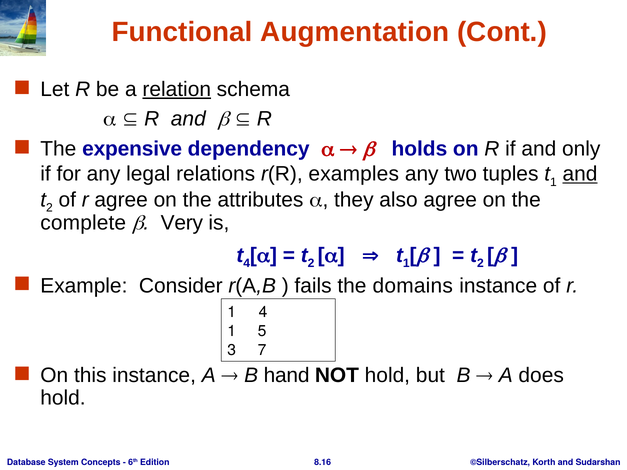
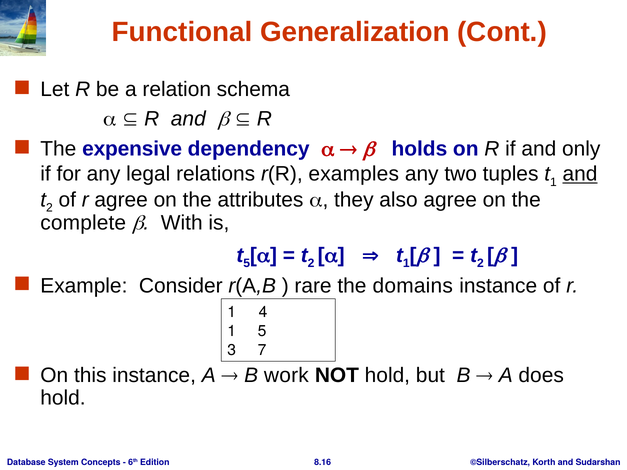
Augmentation: Augmentation -> Generalization
relation underline: present -> none
Very: Very -> With
4 at (247, 263): 4 -> 5
fails: fails -> rare
hand: hand -> work
